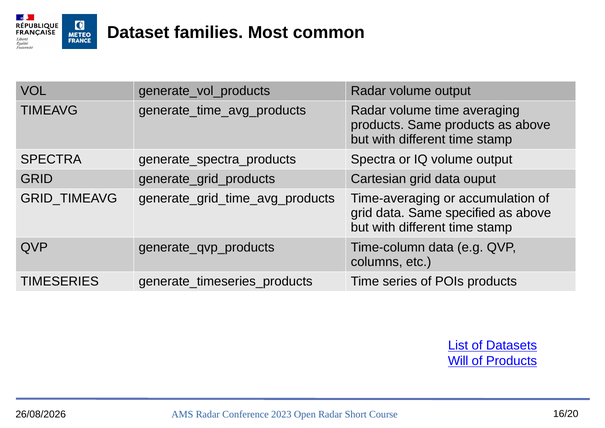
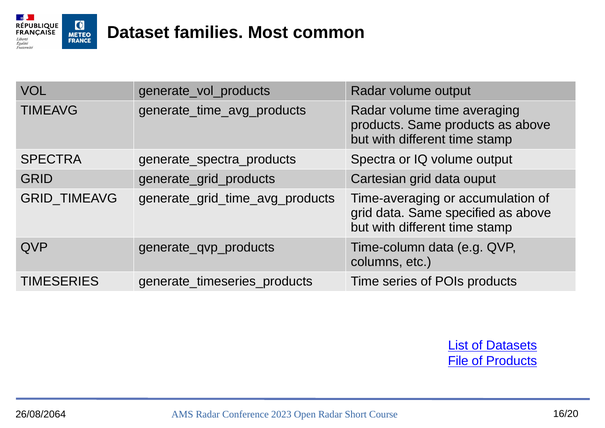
Will: Will -> File
26/08/2026: 26/08/2026 -> 26/08/2064
